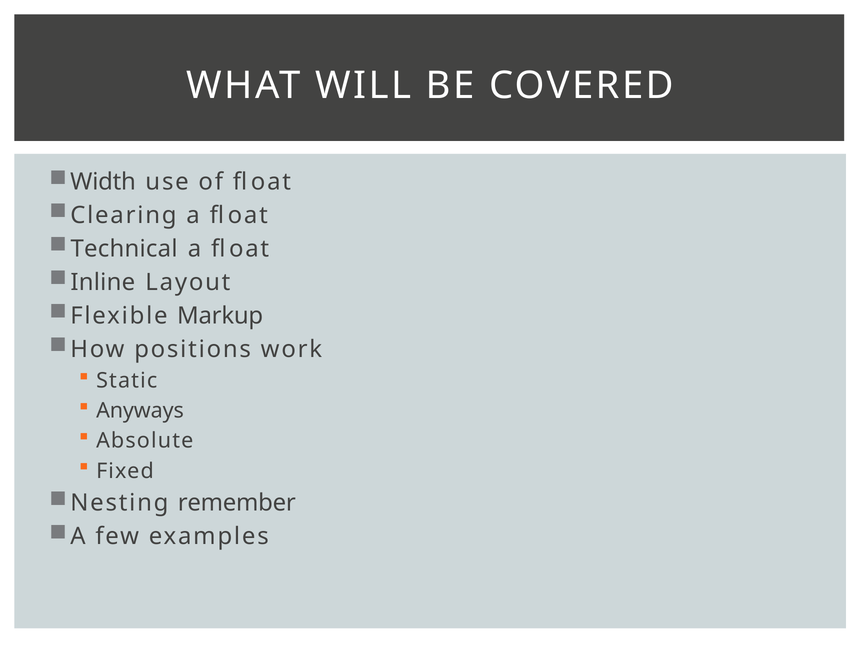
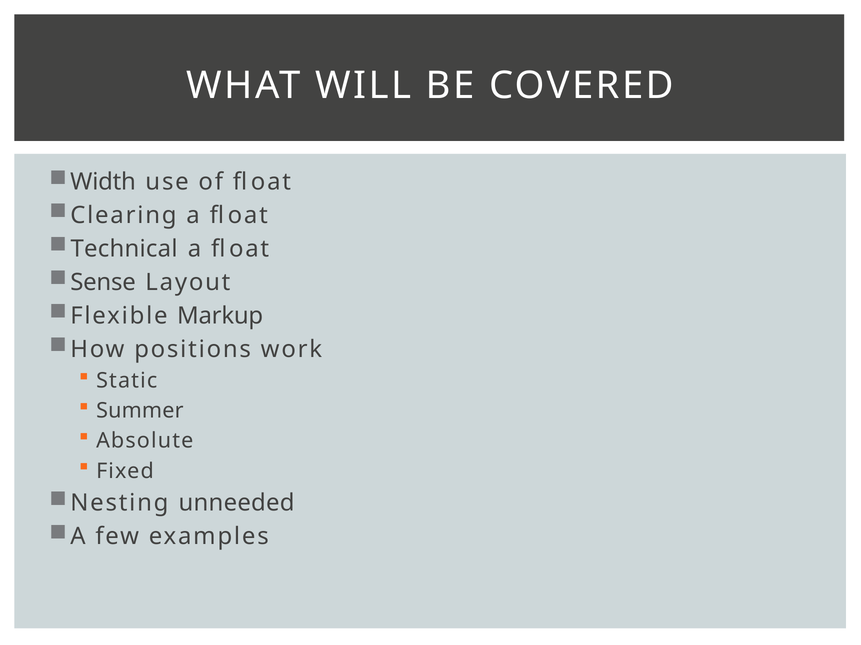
Inline: Inline -> Sense
Anyways: Anyways -> Summer
remember: remember -> unneeded
